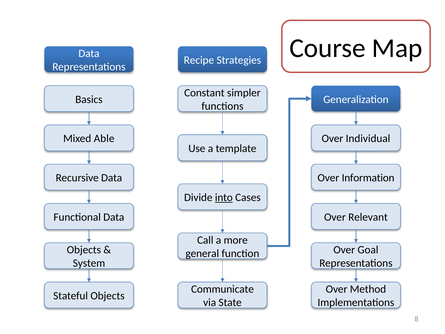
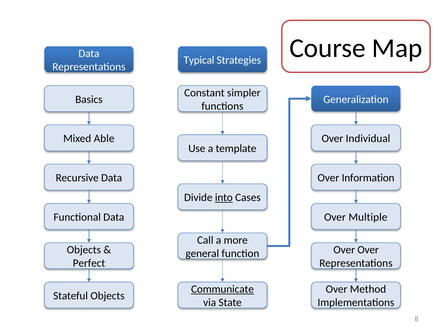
Recipe: Recipe -> Typical
Relevant: Relevant -> Multiple
Over Goal: Goal -> Over
System: System -> Perfect
Communicate underline: none -> present
